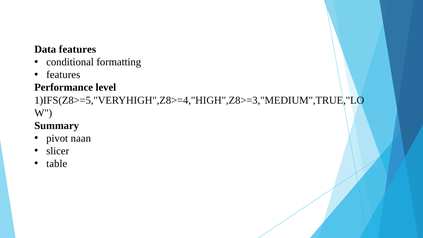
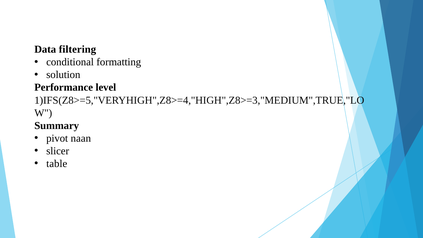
Data features: features -> filtering
features at (63, 75): features -> solution
